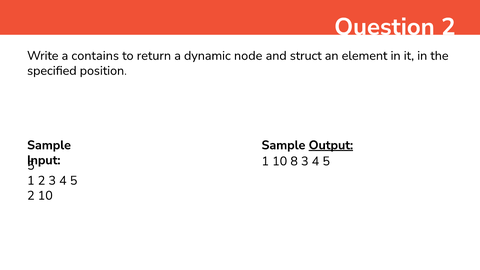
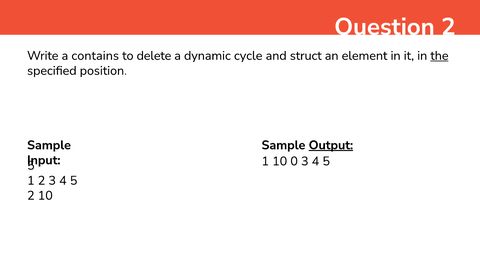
return: return -> delete
node: node -> cycle
the underline: none -> present
8: 8 -> 0
